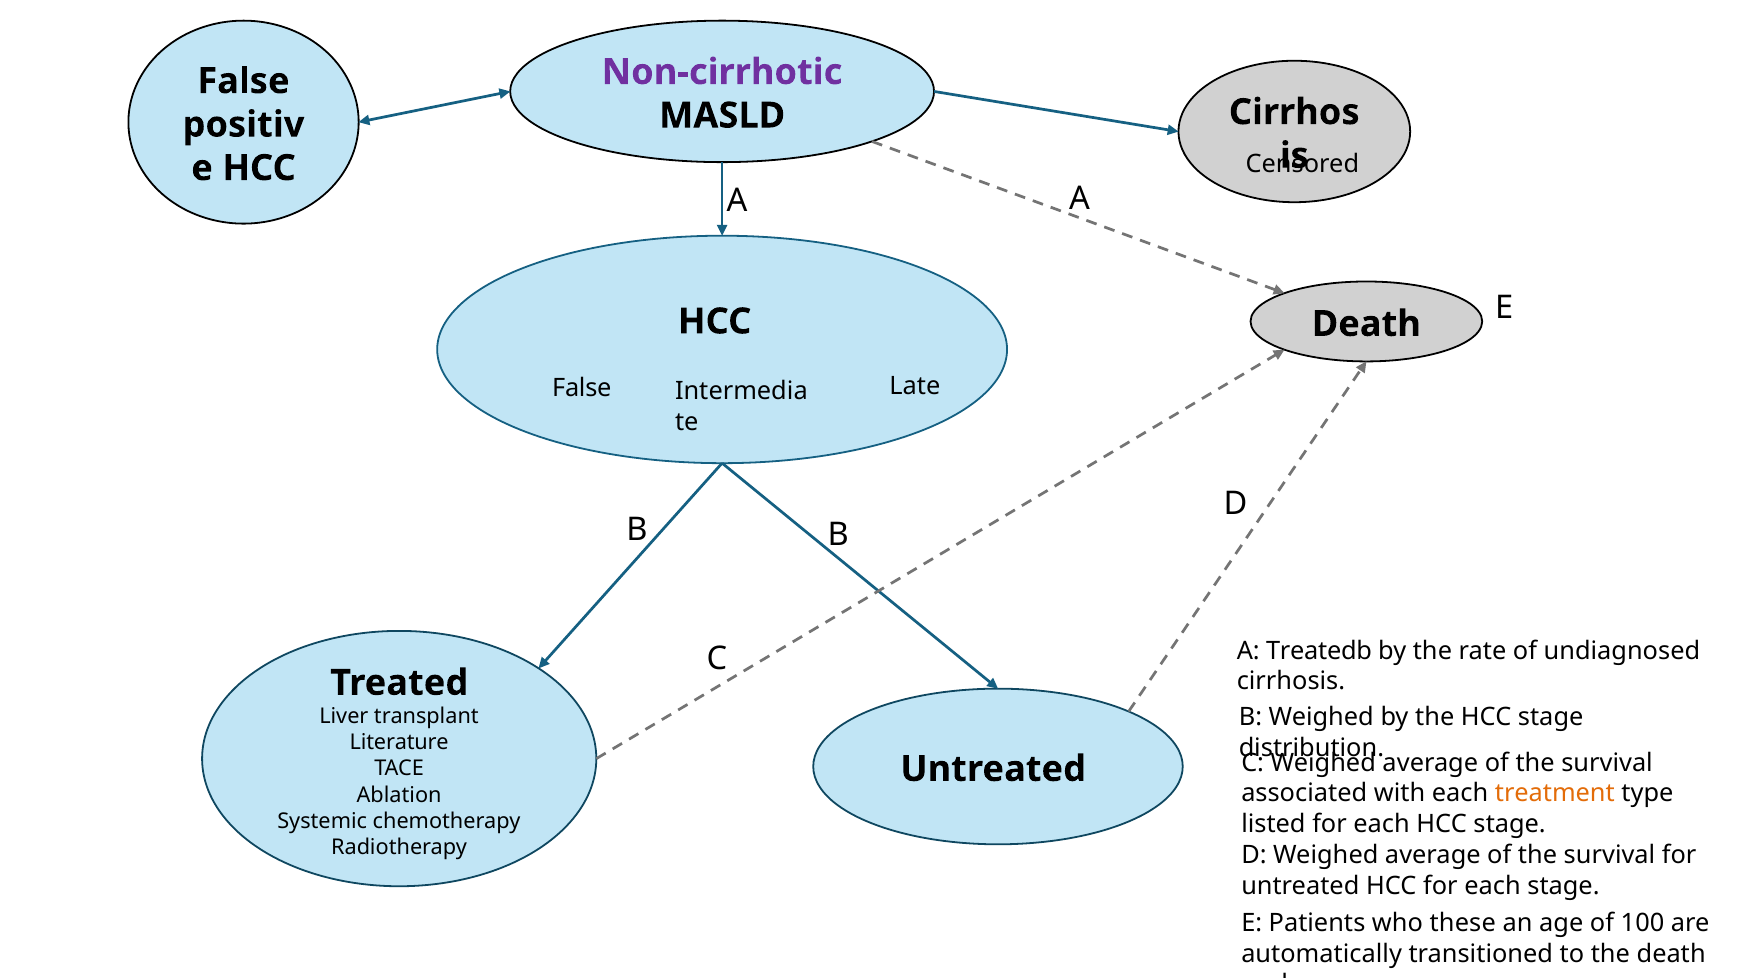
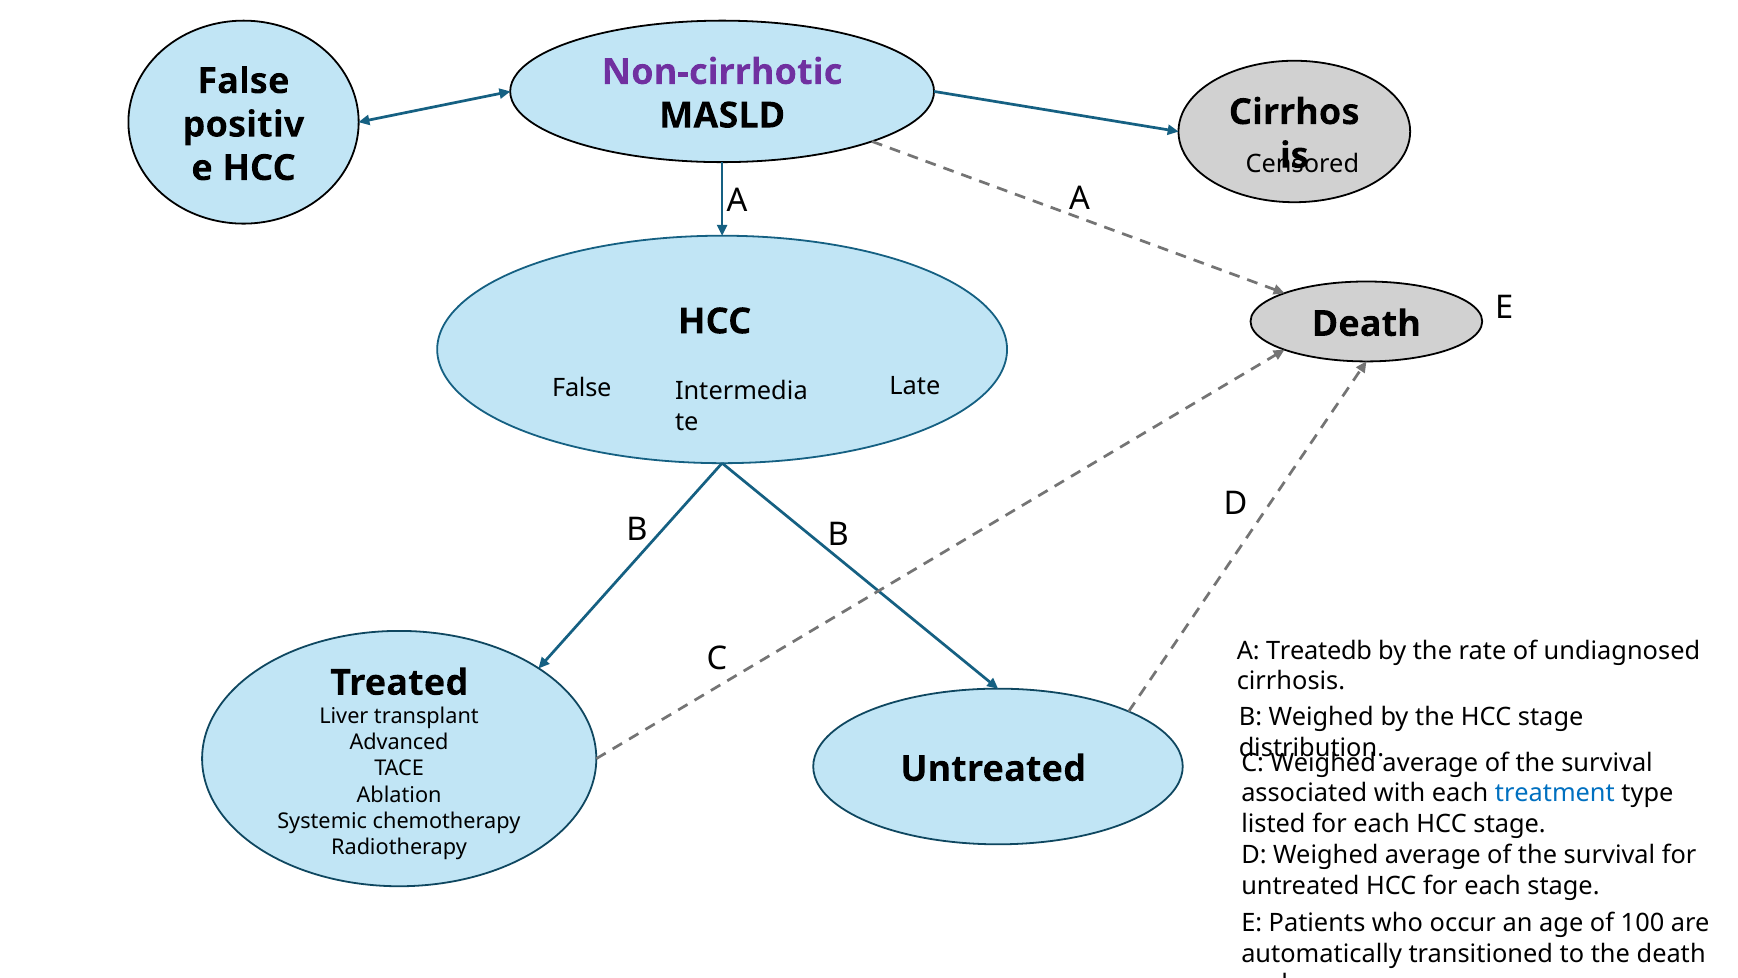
Literature: Literature -> Advanced
treatment colour: orange -> blue
these: these -> occur
